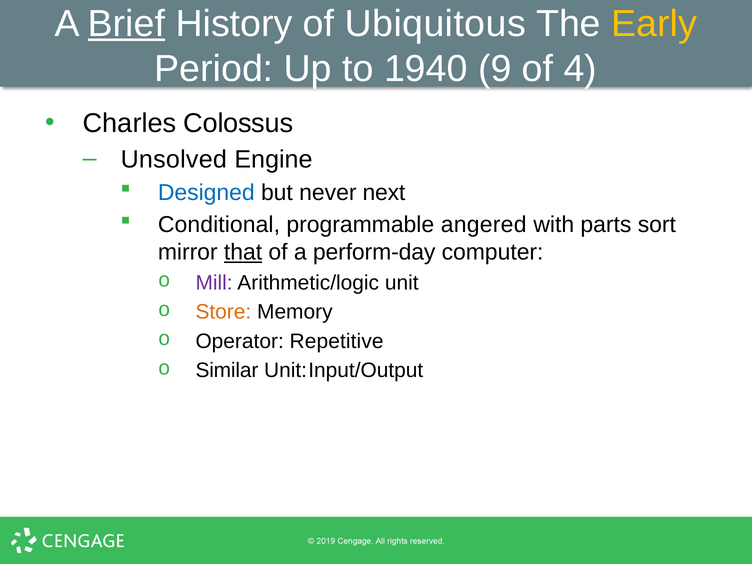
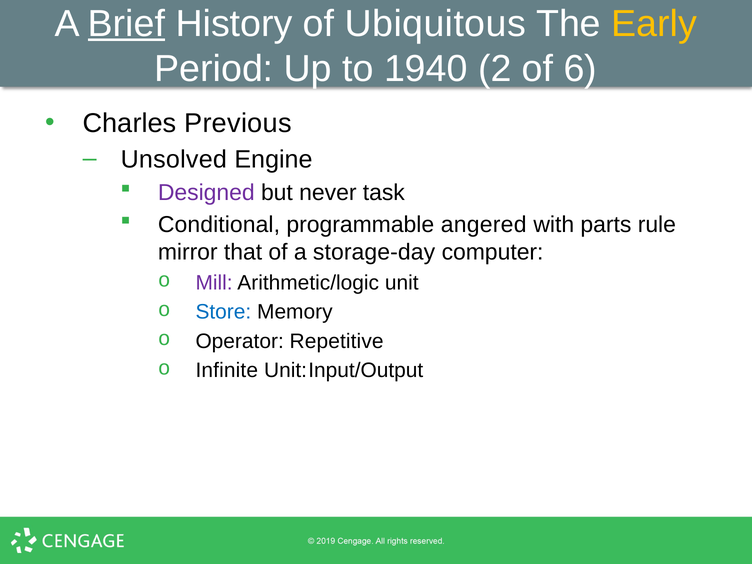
9: 9 -> 2
4: 4 -> 6
Colossus: Colossus -> Previous
Designed colour: blue -> purple
next: next -> task
sort: sort -> rule
that underline: present -> none
perform-day: perform-day -> storage-day
Store colour: orange -> blue
Similar: Similar -> Infinite
